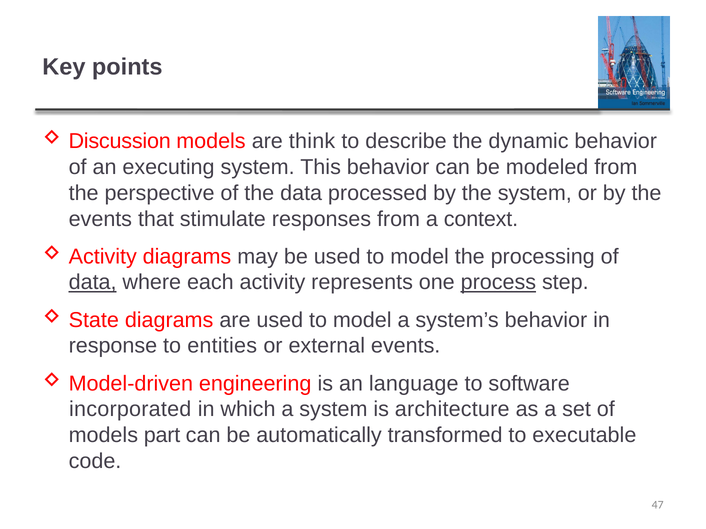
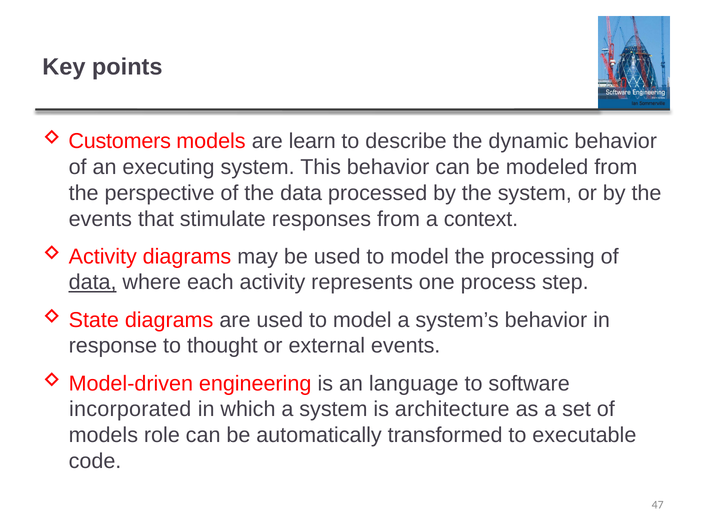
Discussion: Discussion -> Customers
think: think -> learn
process underline: present -> none
entities: entities -> thought
part: part -> role
